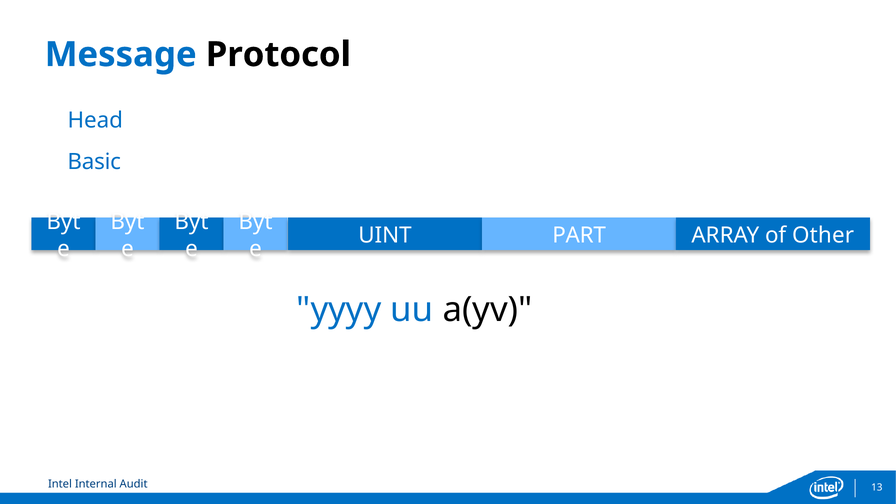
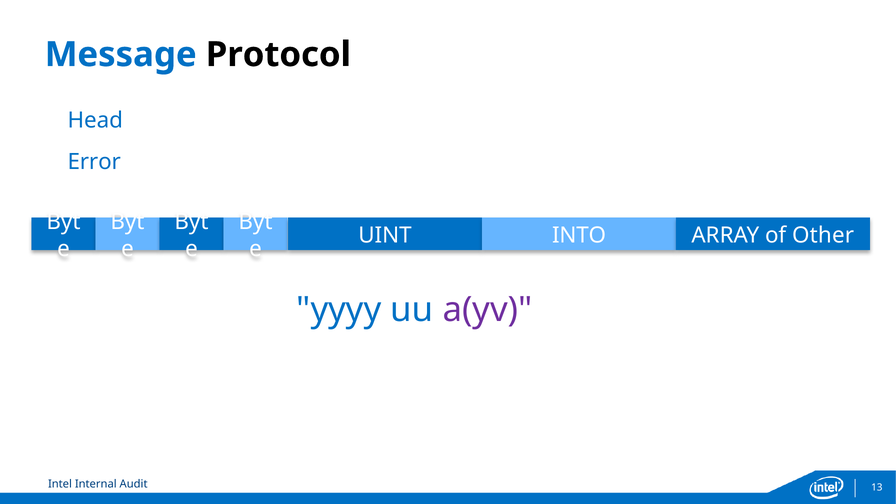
Basic: Basic -> Error
PART: PART -> INTO
a(yv colour: black -> purple
